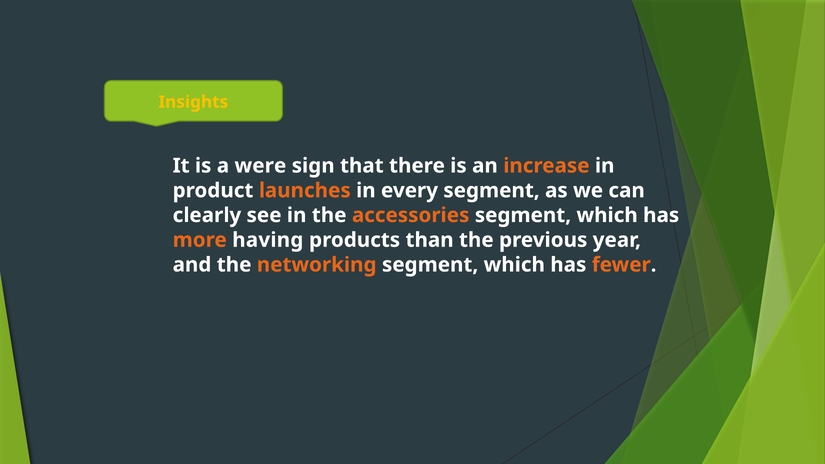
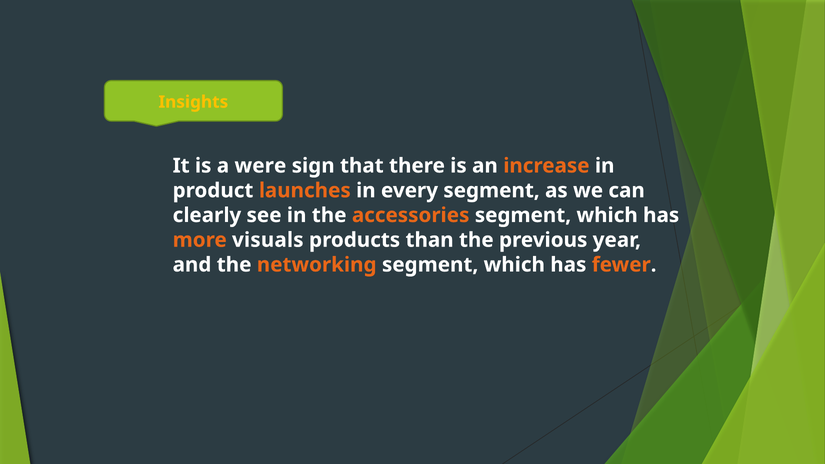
having: having -> visuals
